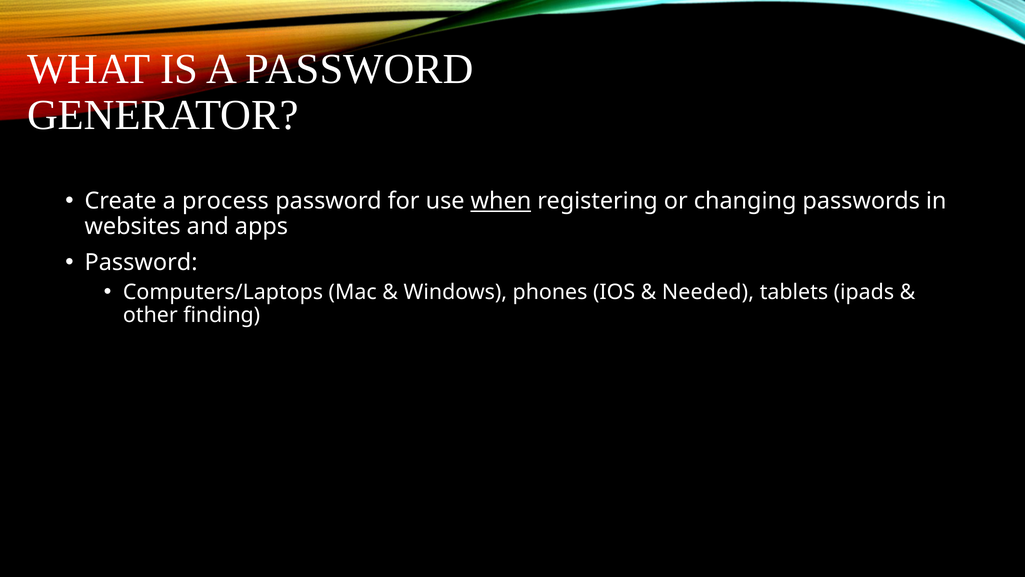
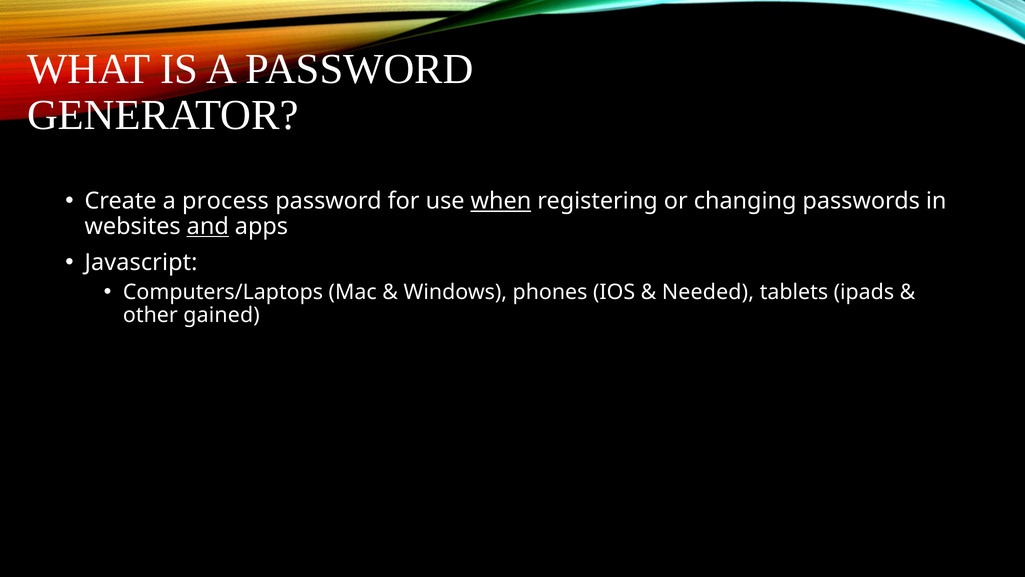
and underline: none -> present
Password at (141, 262): Password -> Javascript
finding: finding -> gained
